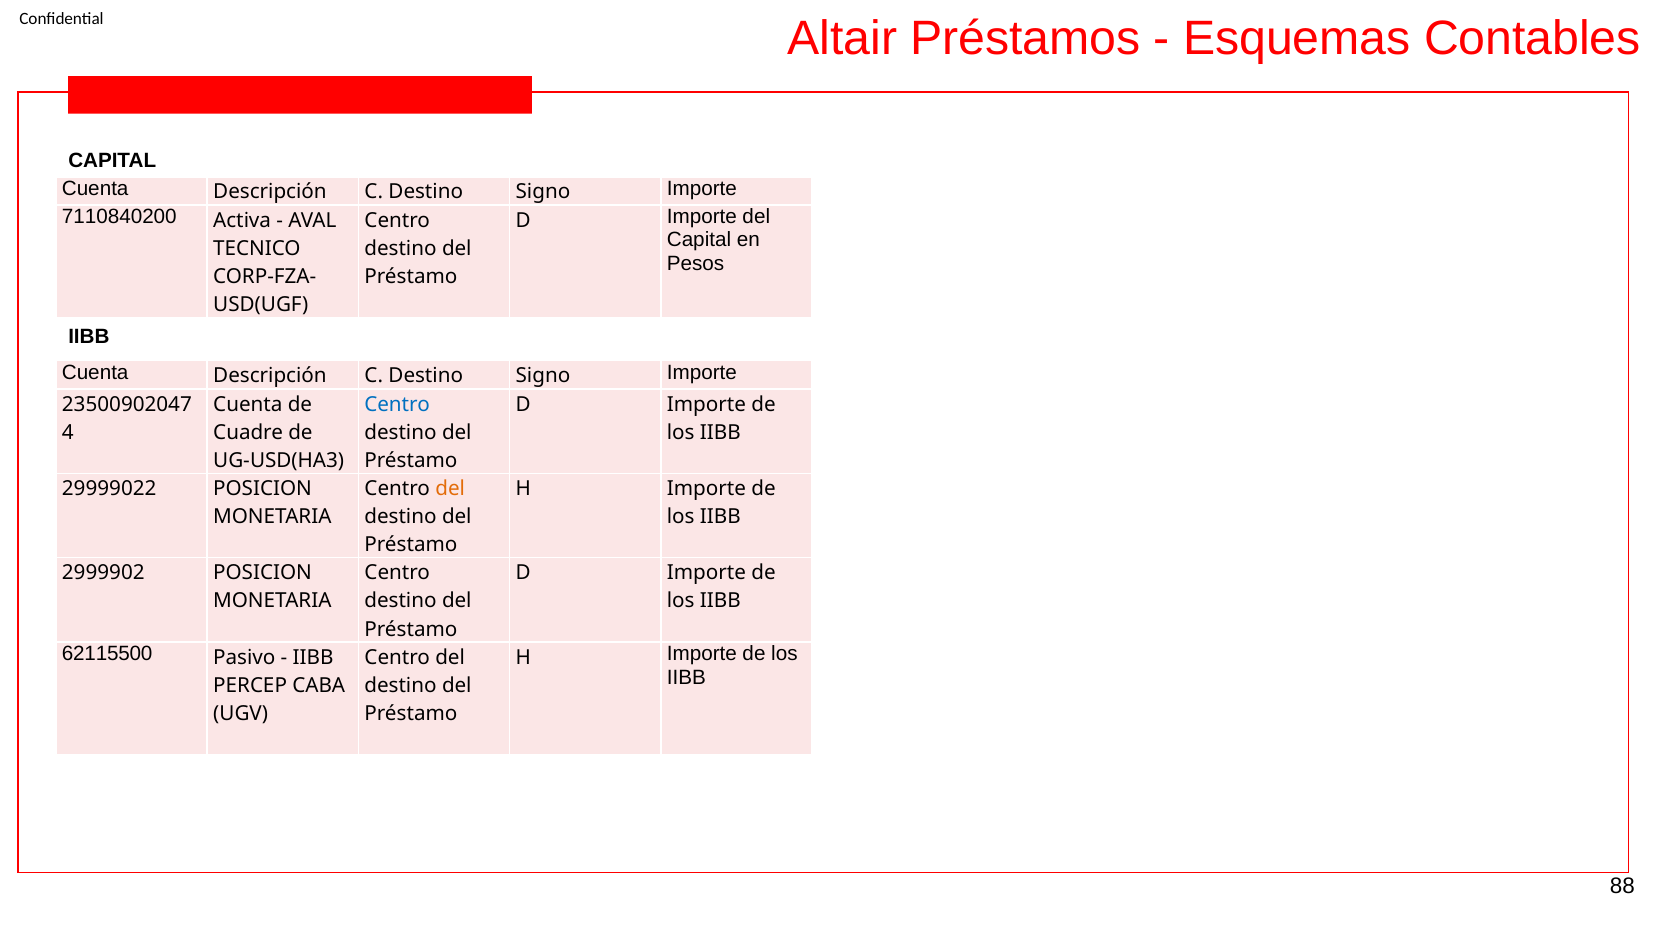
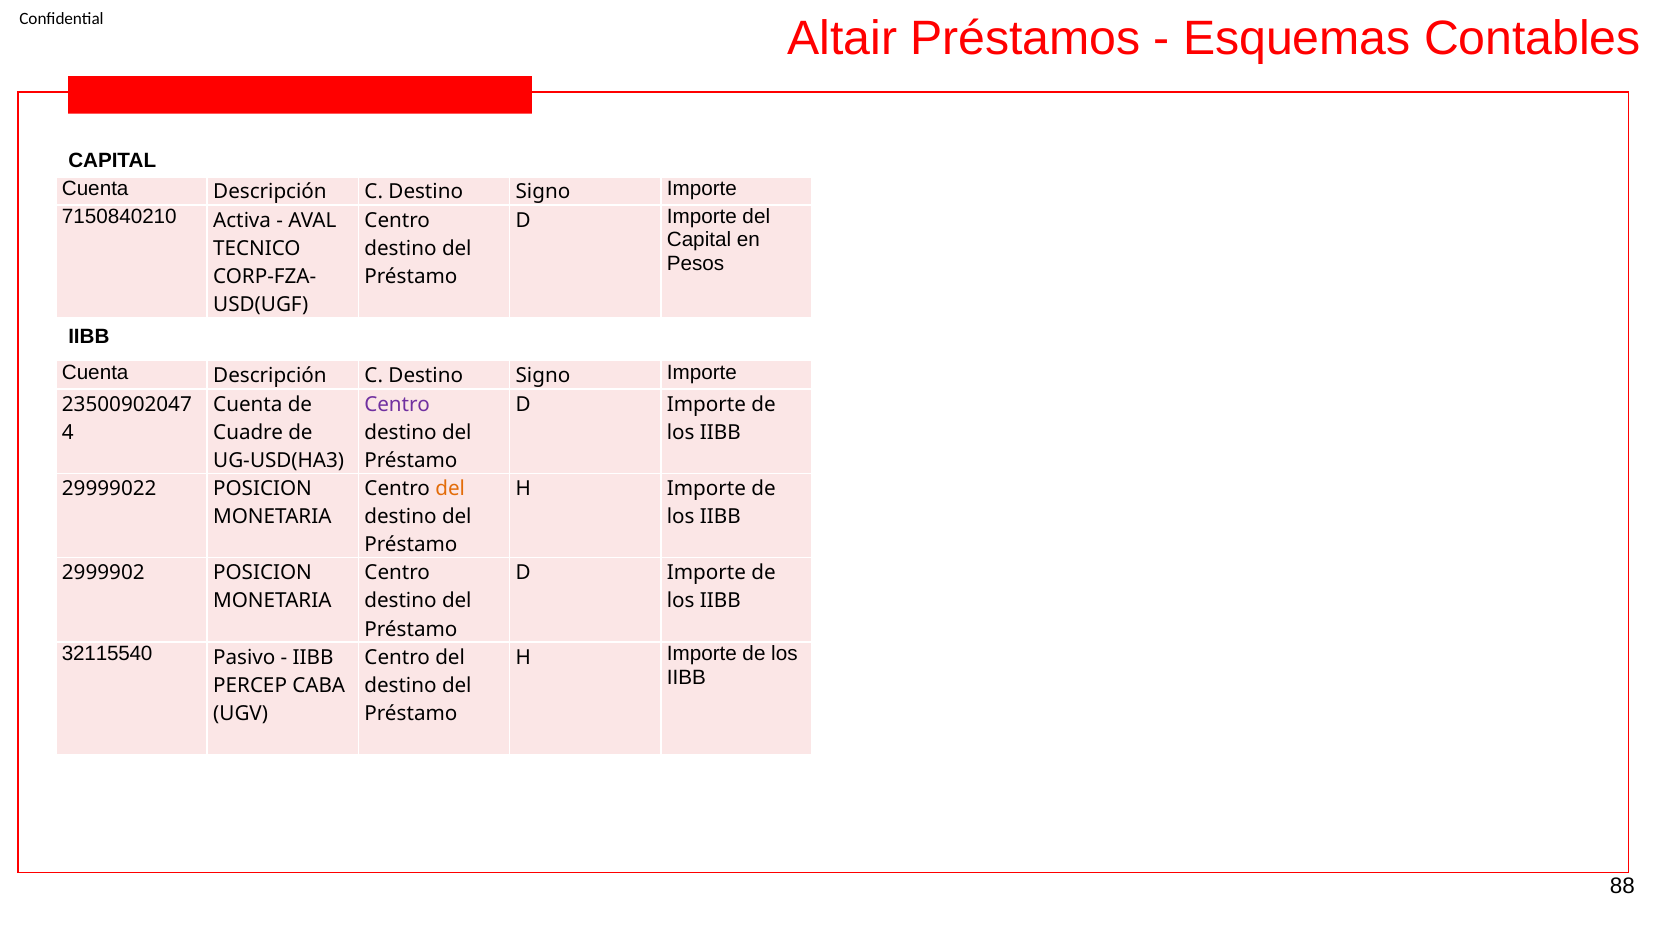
7110840200: 7110840200 -> 7150840210
Centro at (397, 404) colour: blue -> purple
62115500: 62115500 -> 32115540
